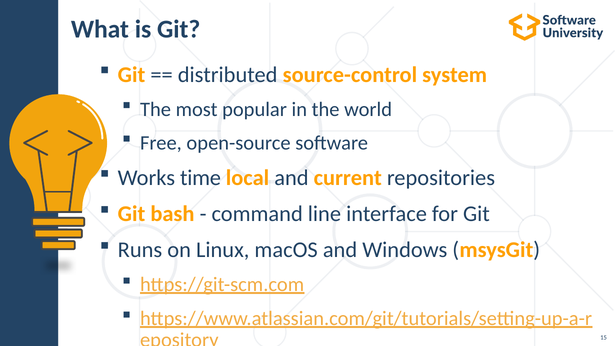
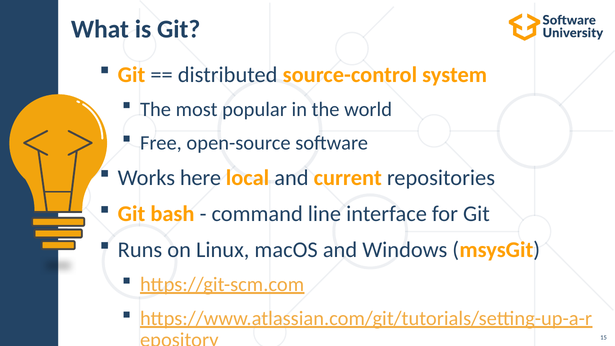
time: time -> here
